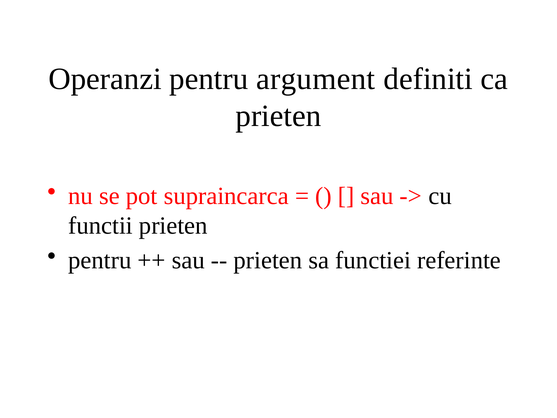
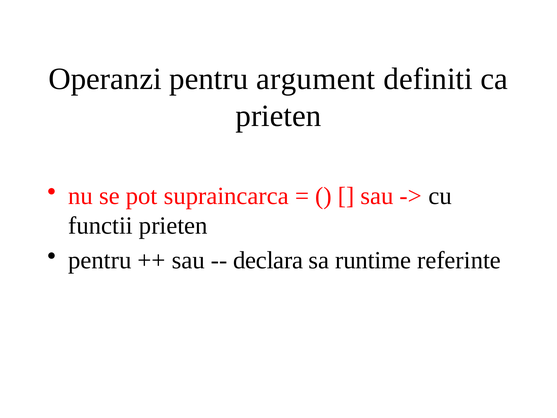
prieten at (268, 260): prieten -> declara
functiei: functiei -> runtime
